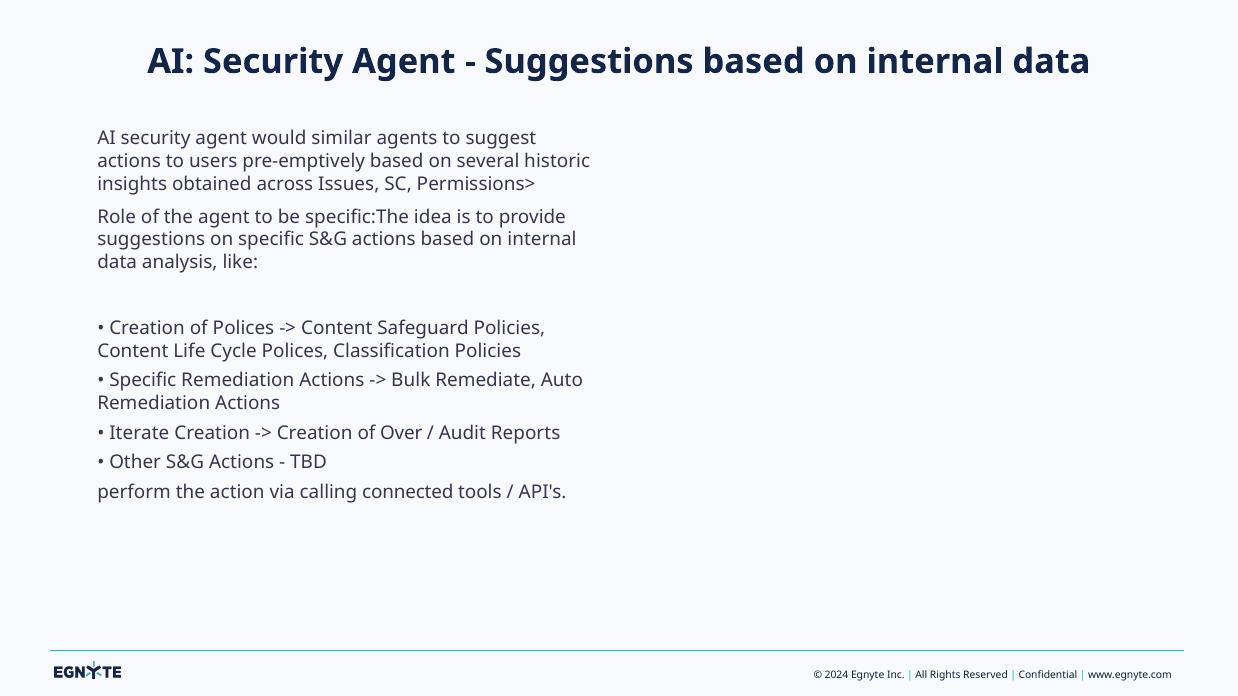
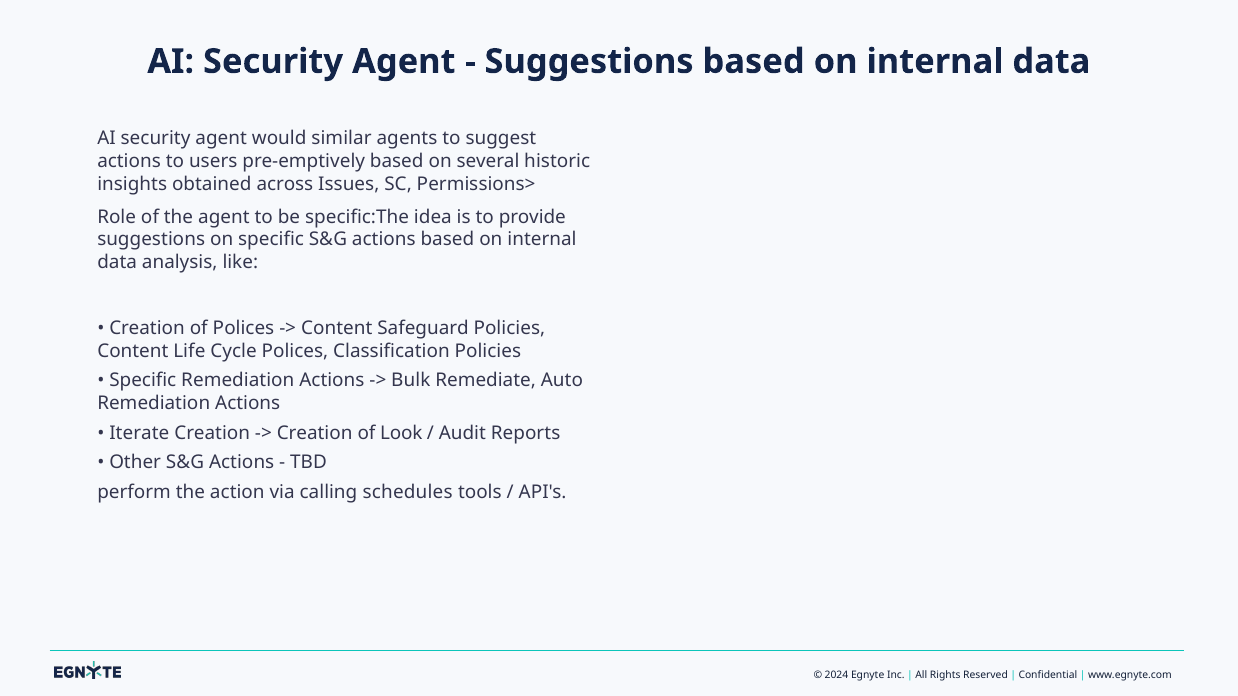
Over: Over -> Look
connected: connected -> schedules
